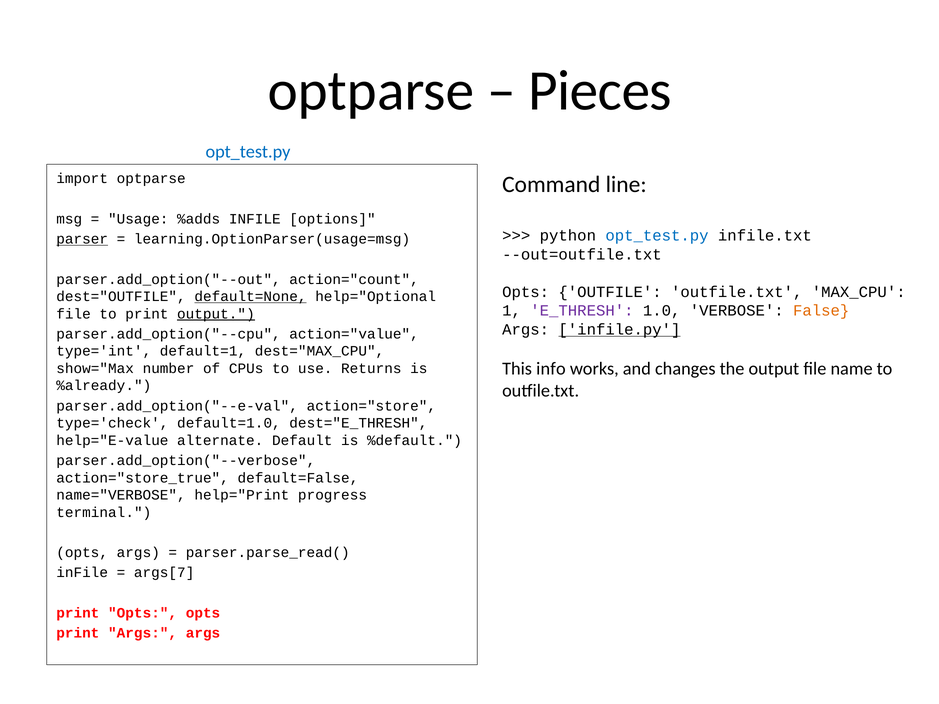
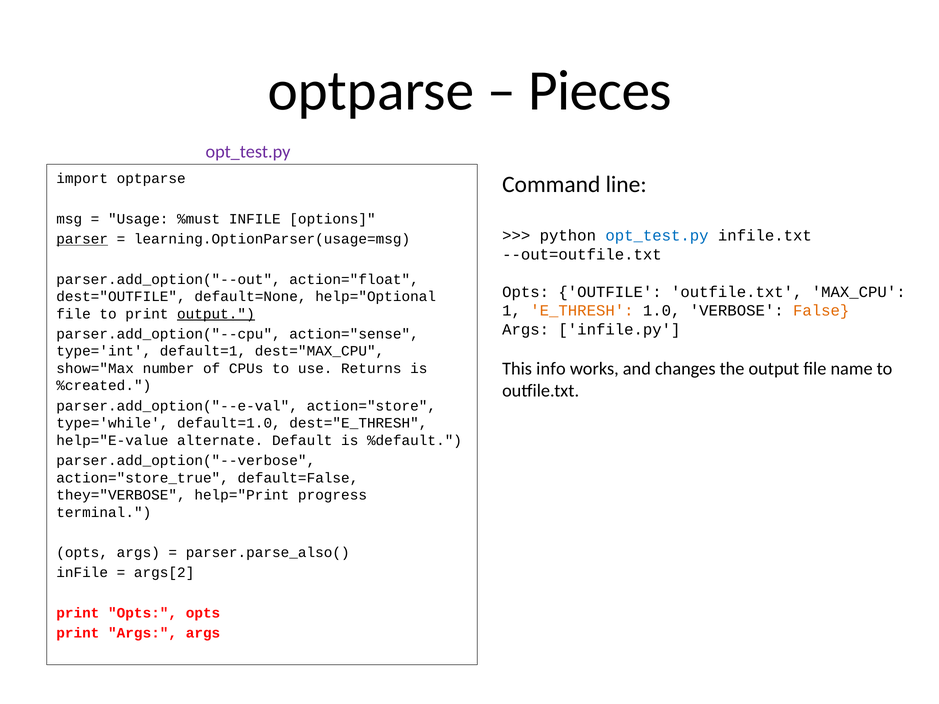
opt_test.py at (248, 152) colour: blue -> purple
%adds: %adds -> %must
action="count: action="count -> action="float
default=None underline: present -> none
E_THRESH colour: purple -> orange
infile.py underline: present -> none
action="value: action="value -> action="sense
%already: %already -> %created
type='check: type='check -> type='while
name="VERBOSE: name="VERBOSE -> they="VERBOSE
parser.parse_read(: parser.parse_read( -> parser.parse_also(
args[7: args[7 -> args[2
